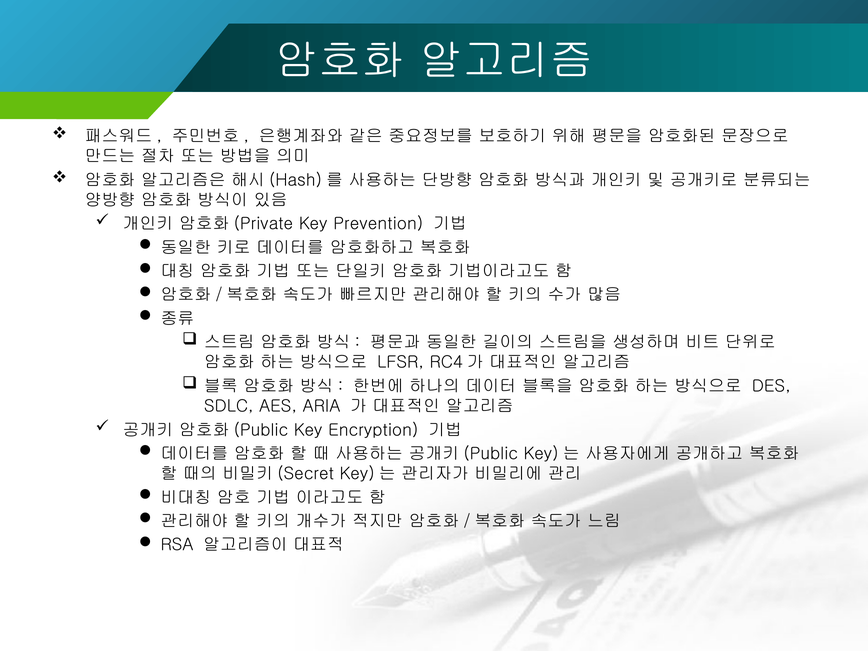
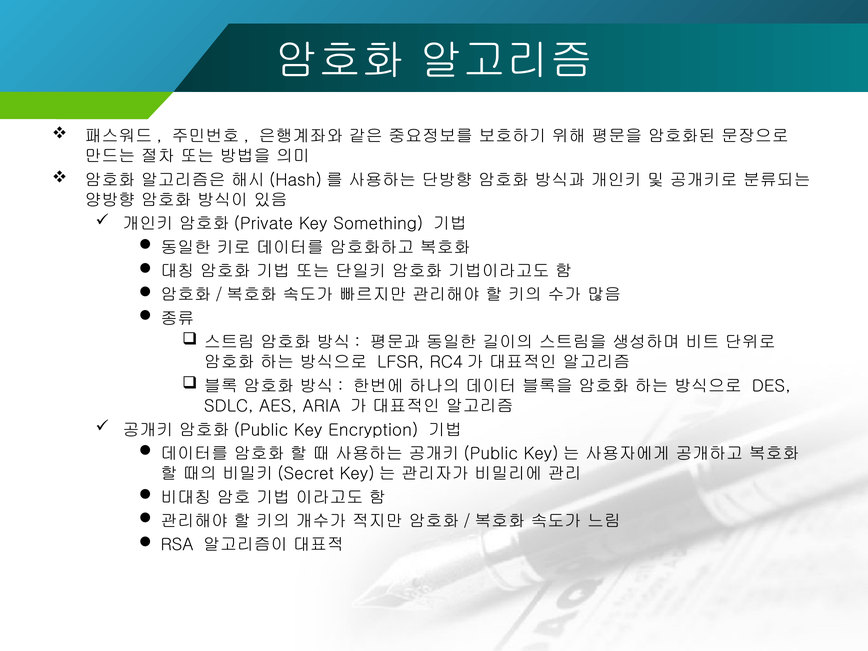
Prevention: Prevention -> Something
